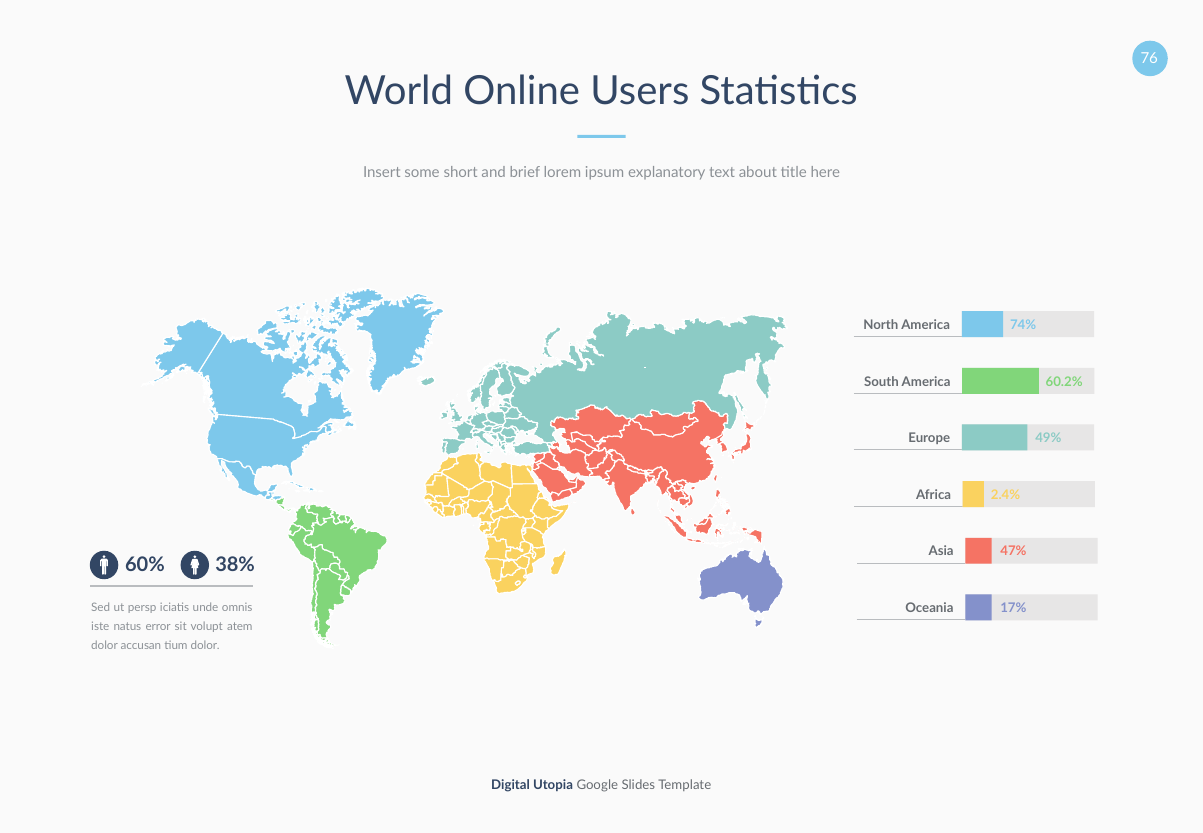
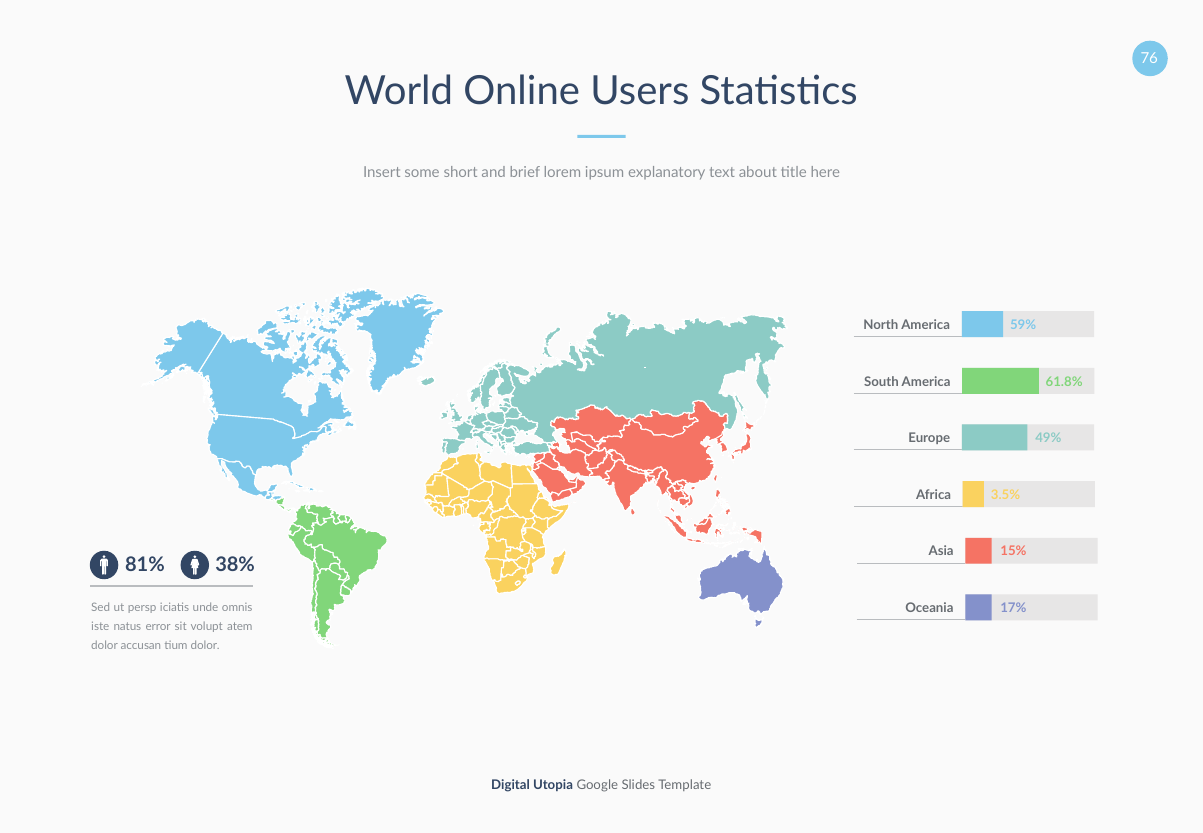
74%: 74% -> 59%
60.2%: 60.2% -> 61.8%
2.4%: 2.4% -> 3.5%
47%: 47% -> 15%
60%: 60% -> 81%
